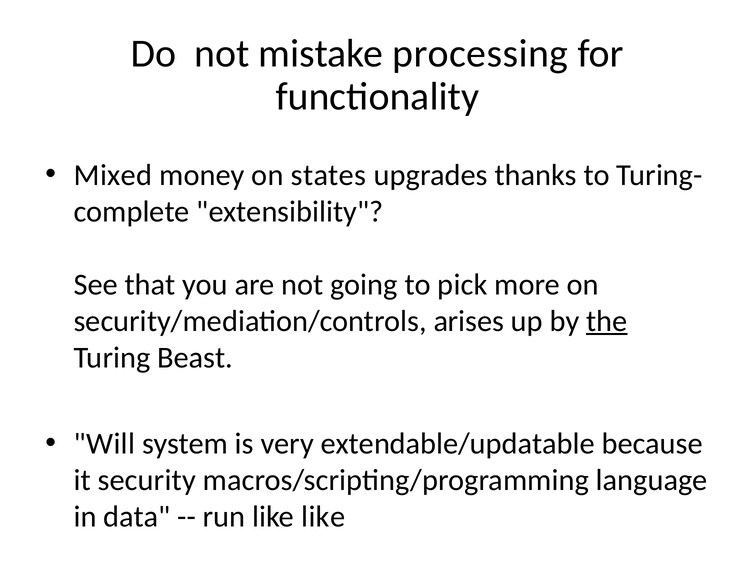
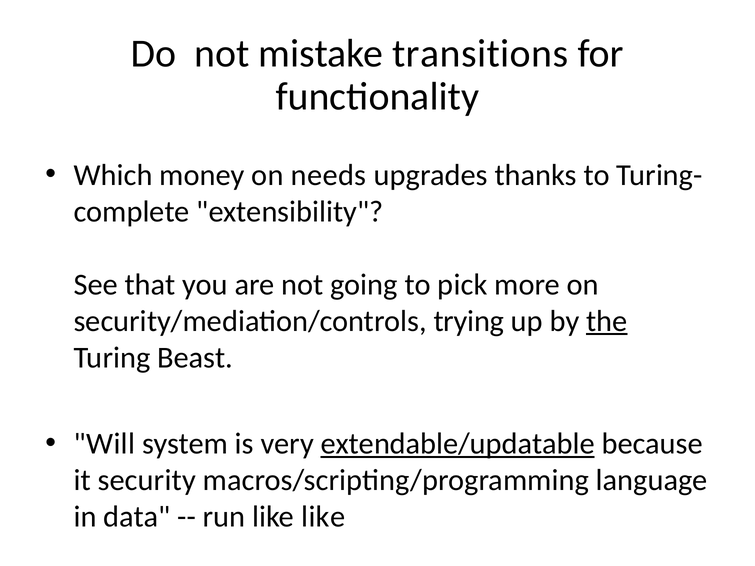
processing: processing -> transitions
Mixed: Mixed -> Which
states: states -> needs
arises: arises -> trying
extendable/updatable underline: none -> present
